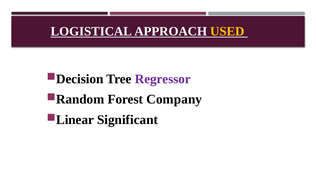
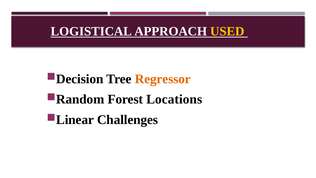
Regressor colour: purple -> orange
Company: Company -> Locations
Significant: Significant -> Challenges
